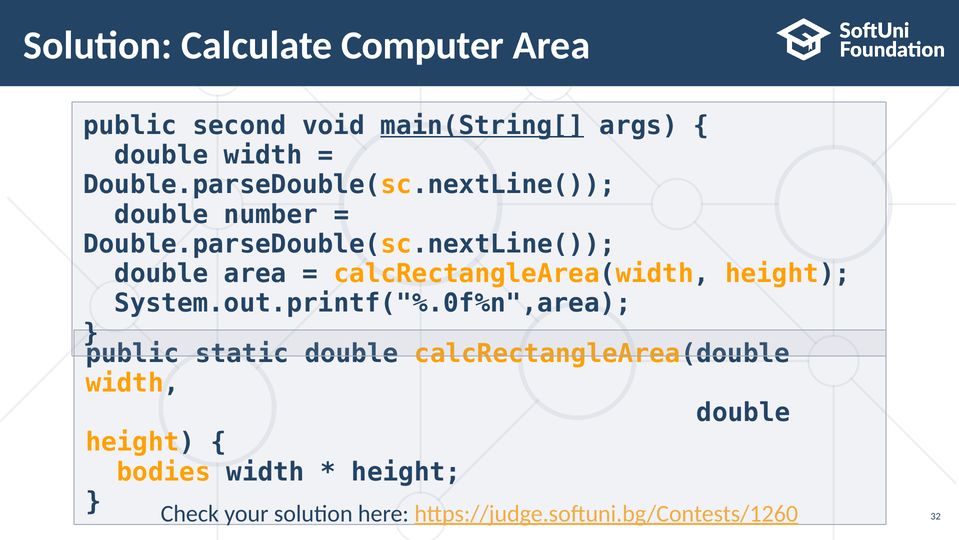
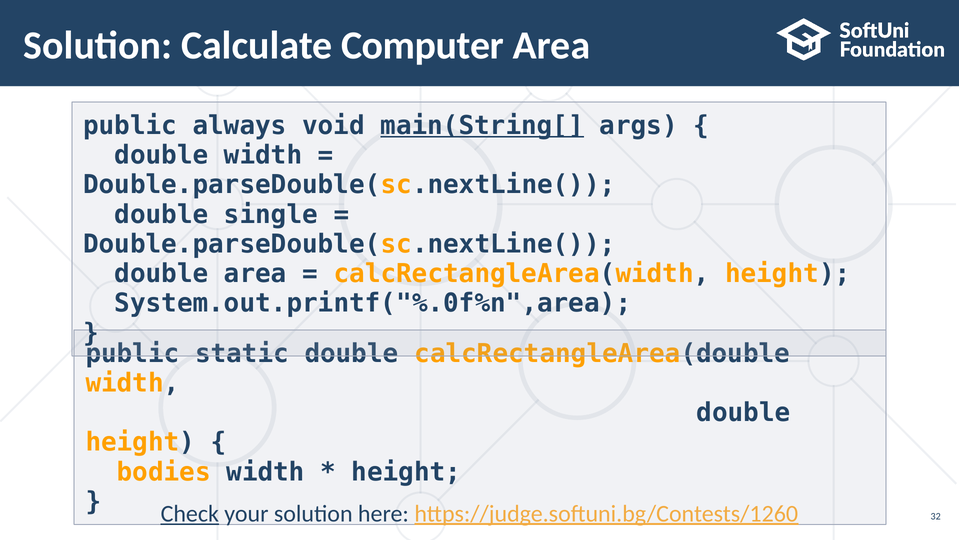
second: second -> always
number: number -> single
Check underline: none -> present
